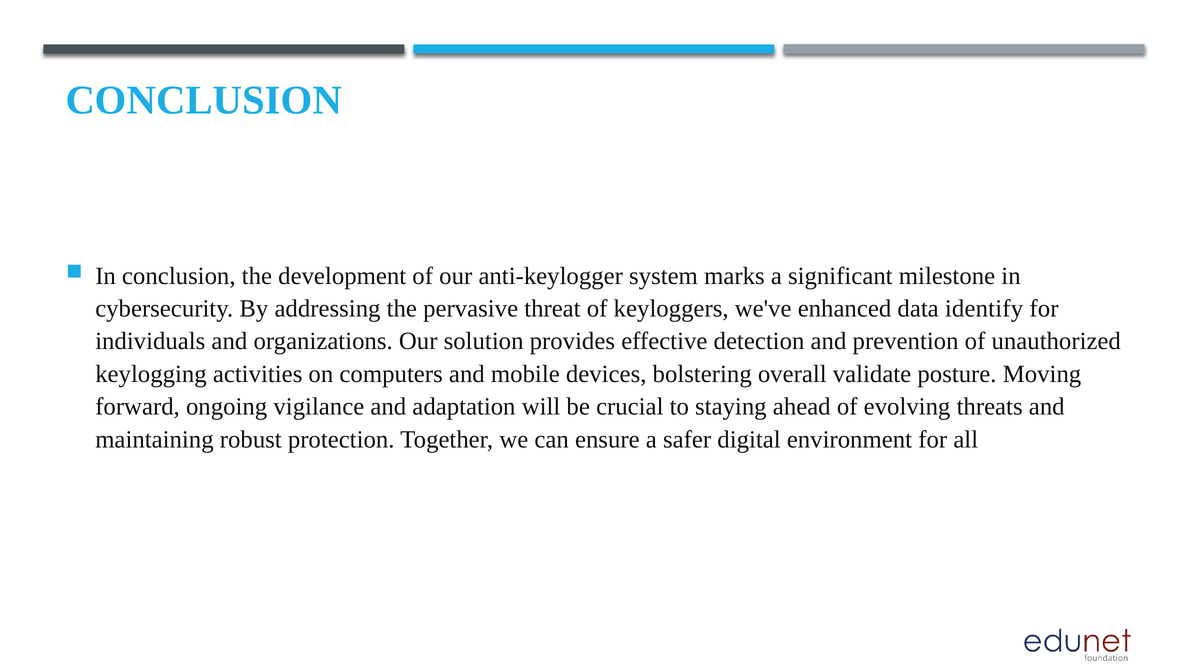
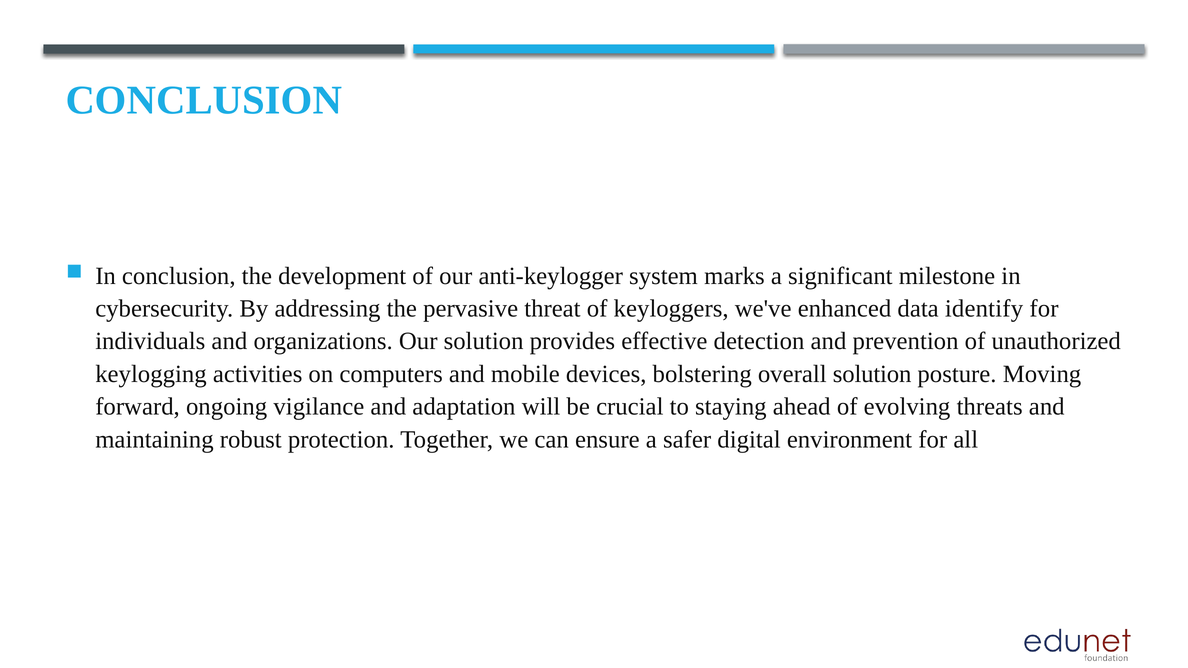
overall validate: validate -> solution
